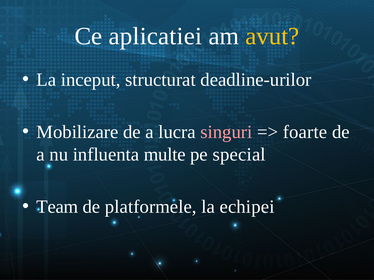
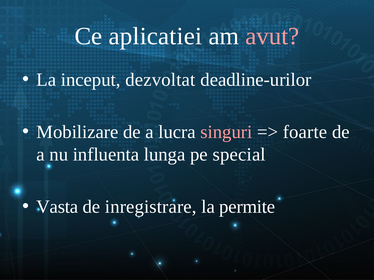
avut colour: yellow -> pink
structurat: structurat -> dezvoltat
multe: multe -> lunga
Team: Team -> Vasta
platformele: platformele -> inregistrare
echipei: echipei -> permite
